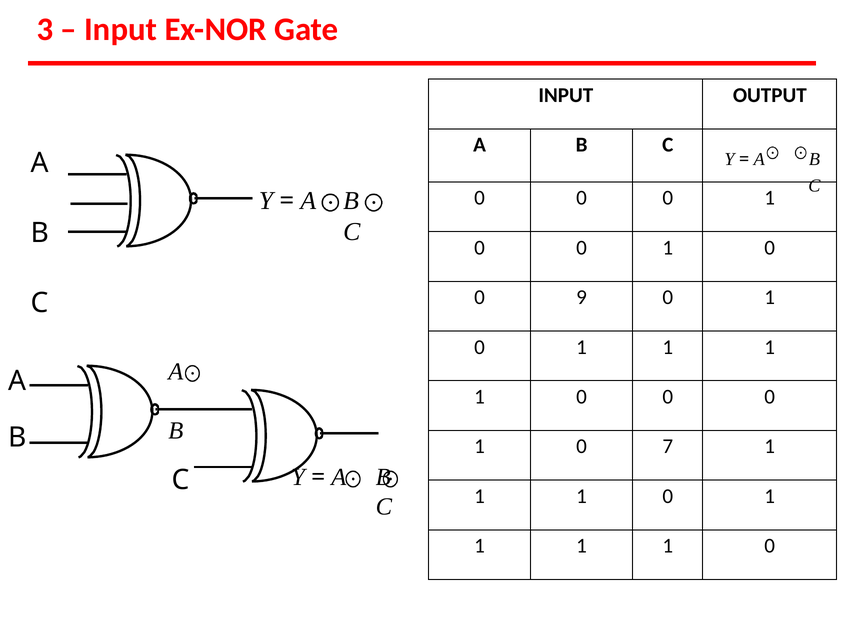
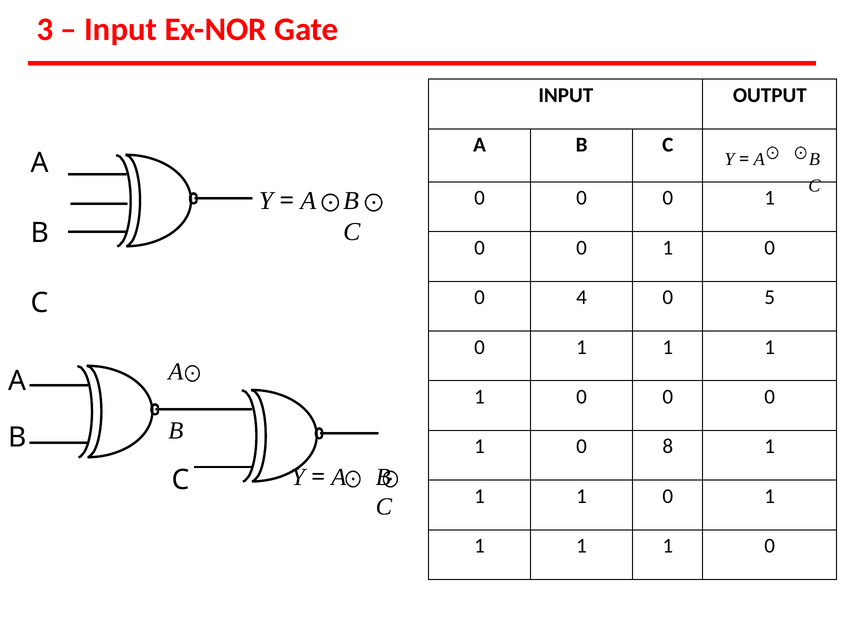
9: 9 -> 4
1 at (770, 297): 1 -> 5
7: 7 -> 8
